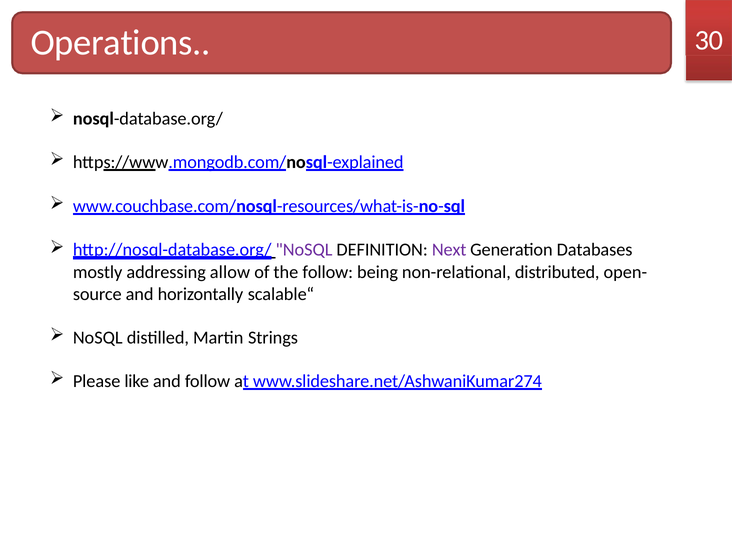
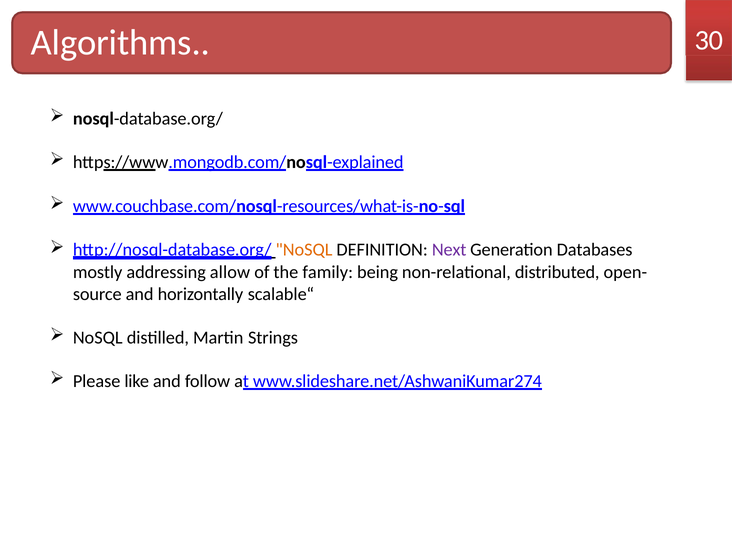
Operations: Operations -> Algorithms
NoSQL at (304, 250) colour: purple -> orange
the follow: follow -> family
